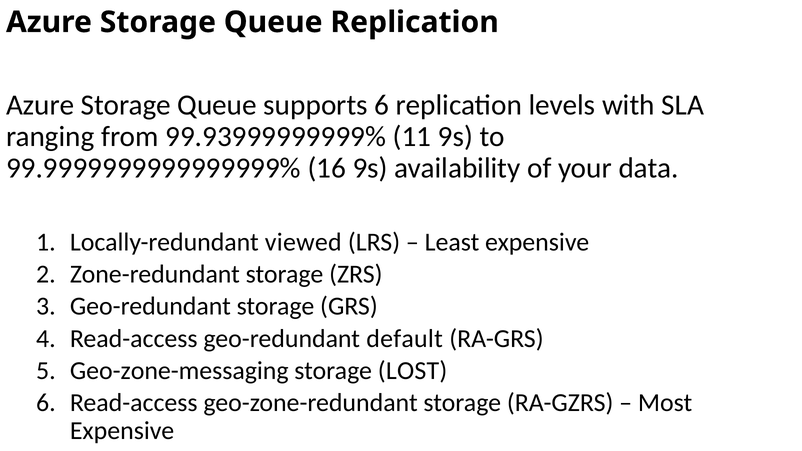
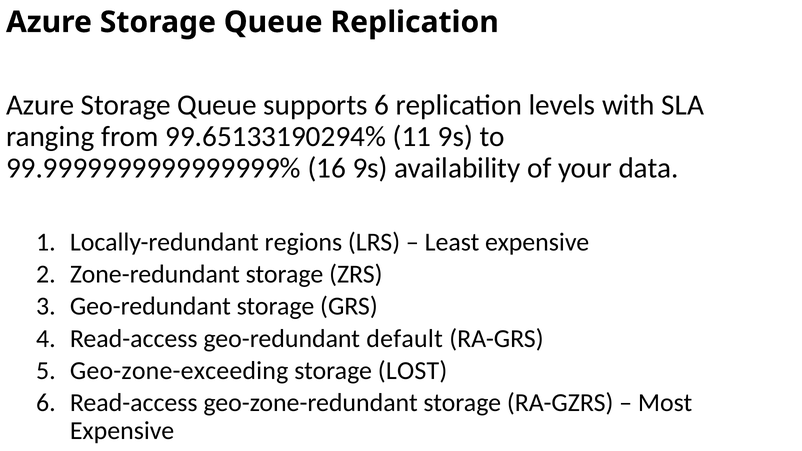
99.93999999999%: 99.93999999999% -> 99.65133190294%
viewed: viewed -> regions
Geo-zone-messaging: Geo-zone-messaging -> Geo-zone-exceeding
